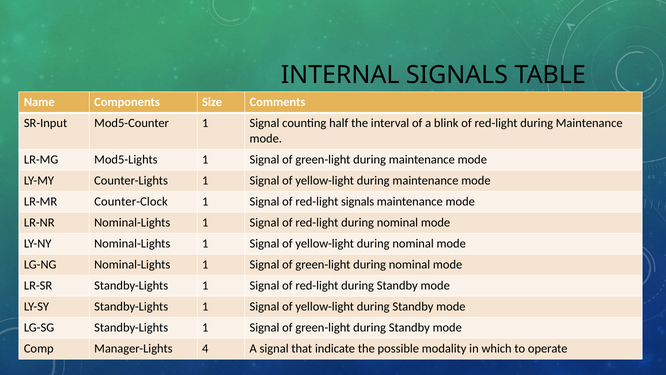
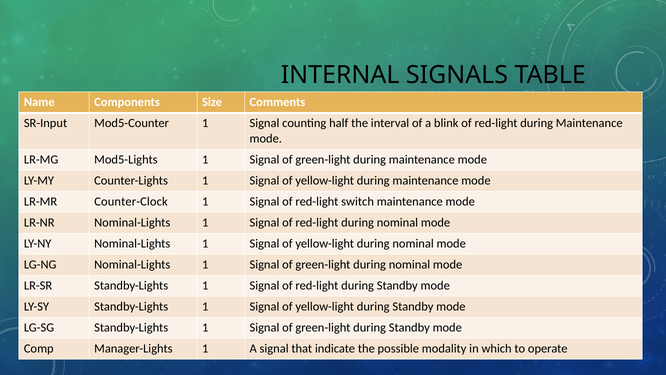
red-light signals: signals -> switch
Manager-Lights 4: 4 -> 1
